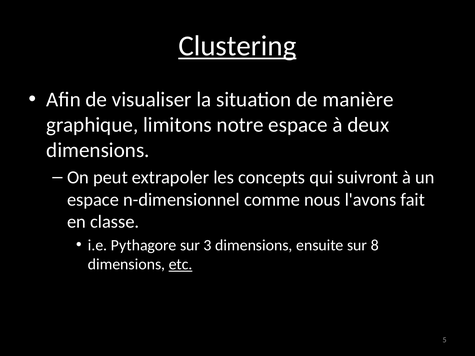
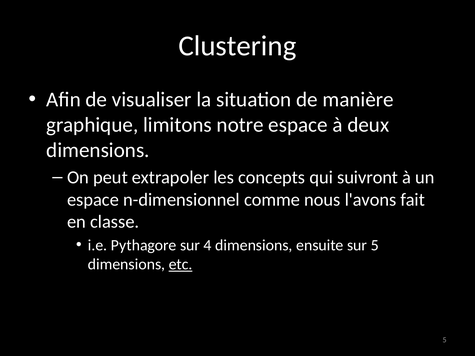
Clustering underline: present -> none
3: 3 -> 4
sur 8: 8 -> 5
